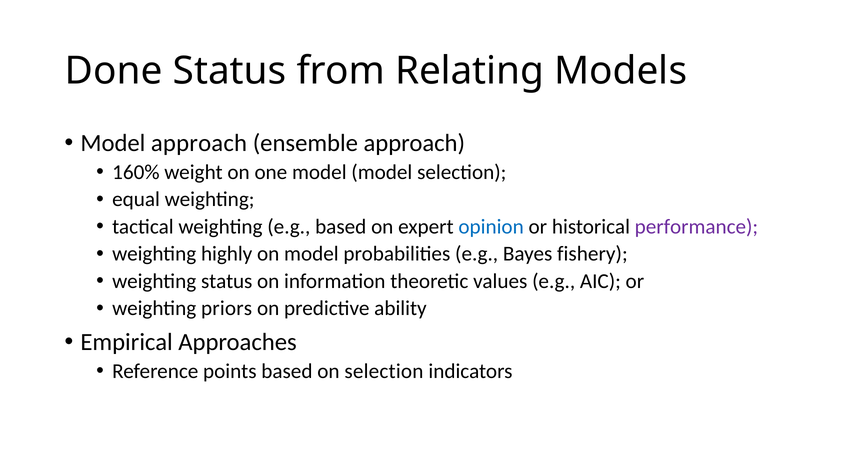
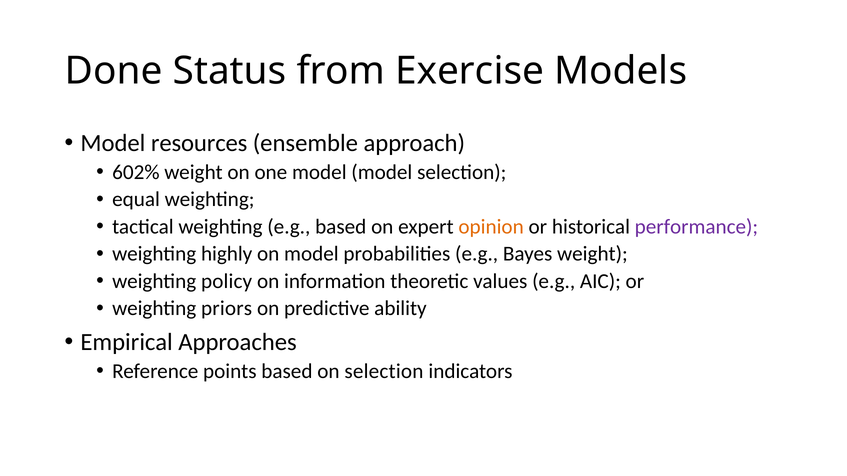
Relating: Relating -> Exercise
Model approach: approach -> resources
160%: 160% -> 602%
opinion colour: blue -> orange
Bayes fishery: fishery -> weight
weighting status: status -> policy
